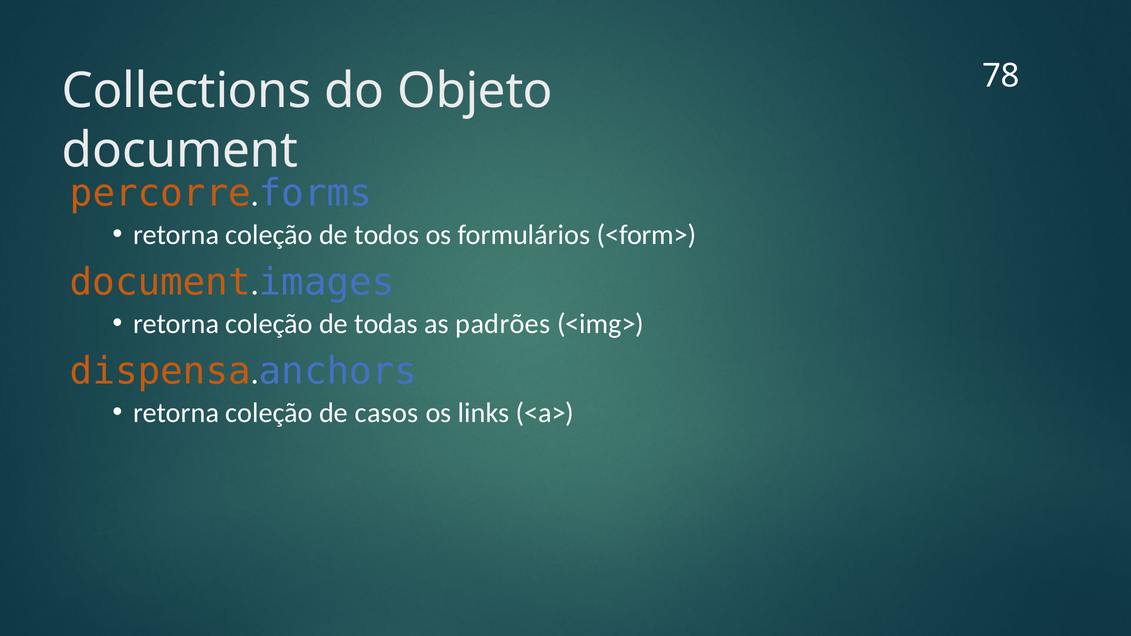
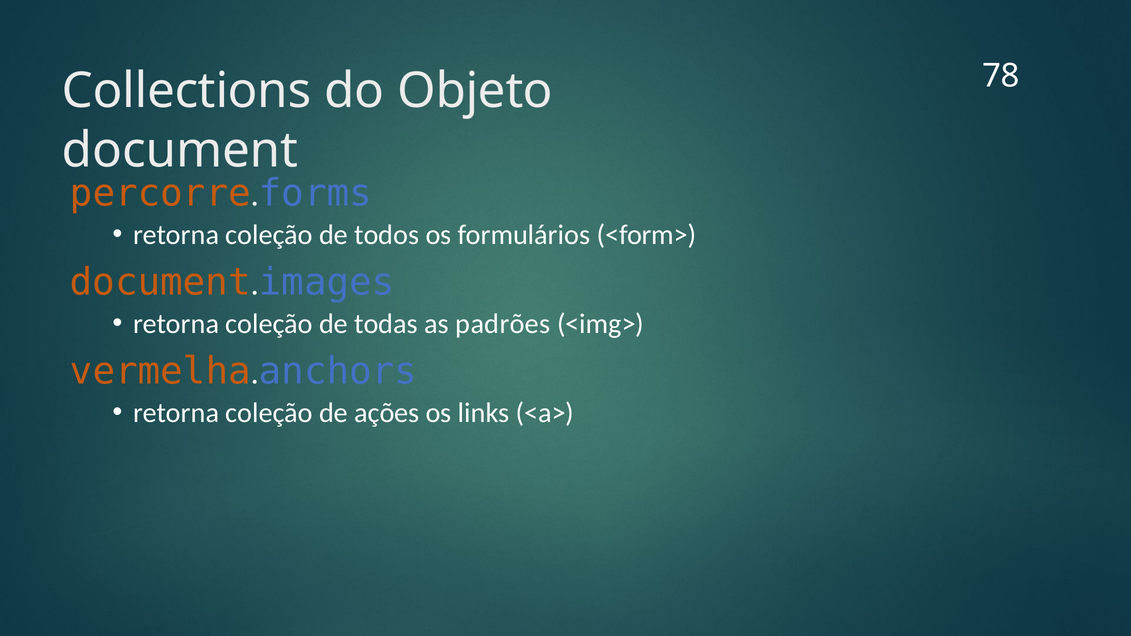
dispensa: dispensa -> vermelha
casos: casos -> ações
